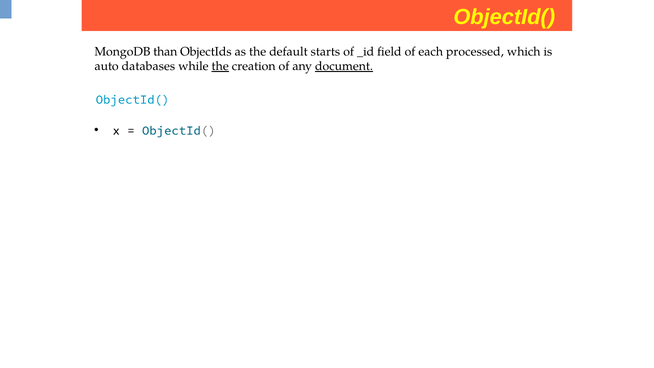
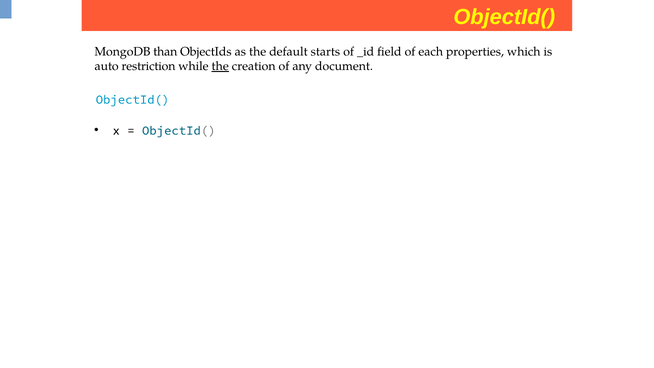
processed: processed -> properties
databases: databases -> restriction
document underline: present -> none
